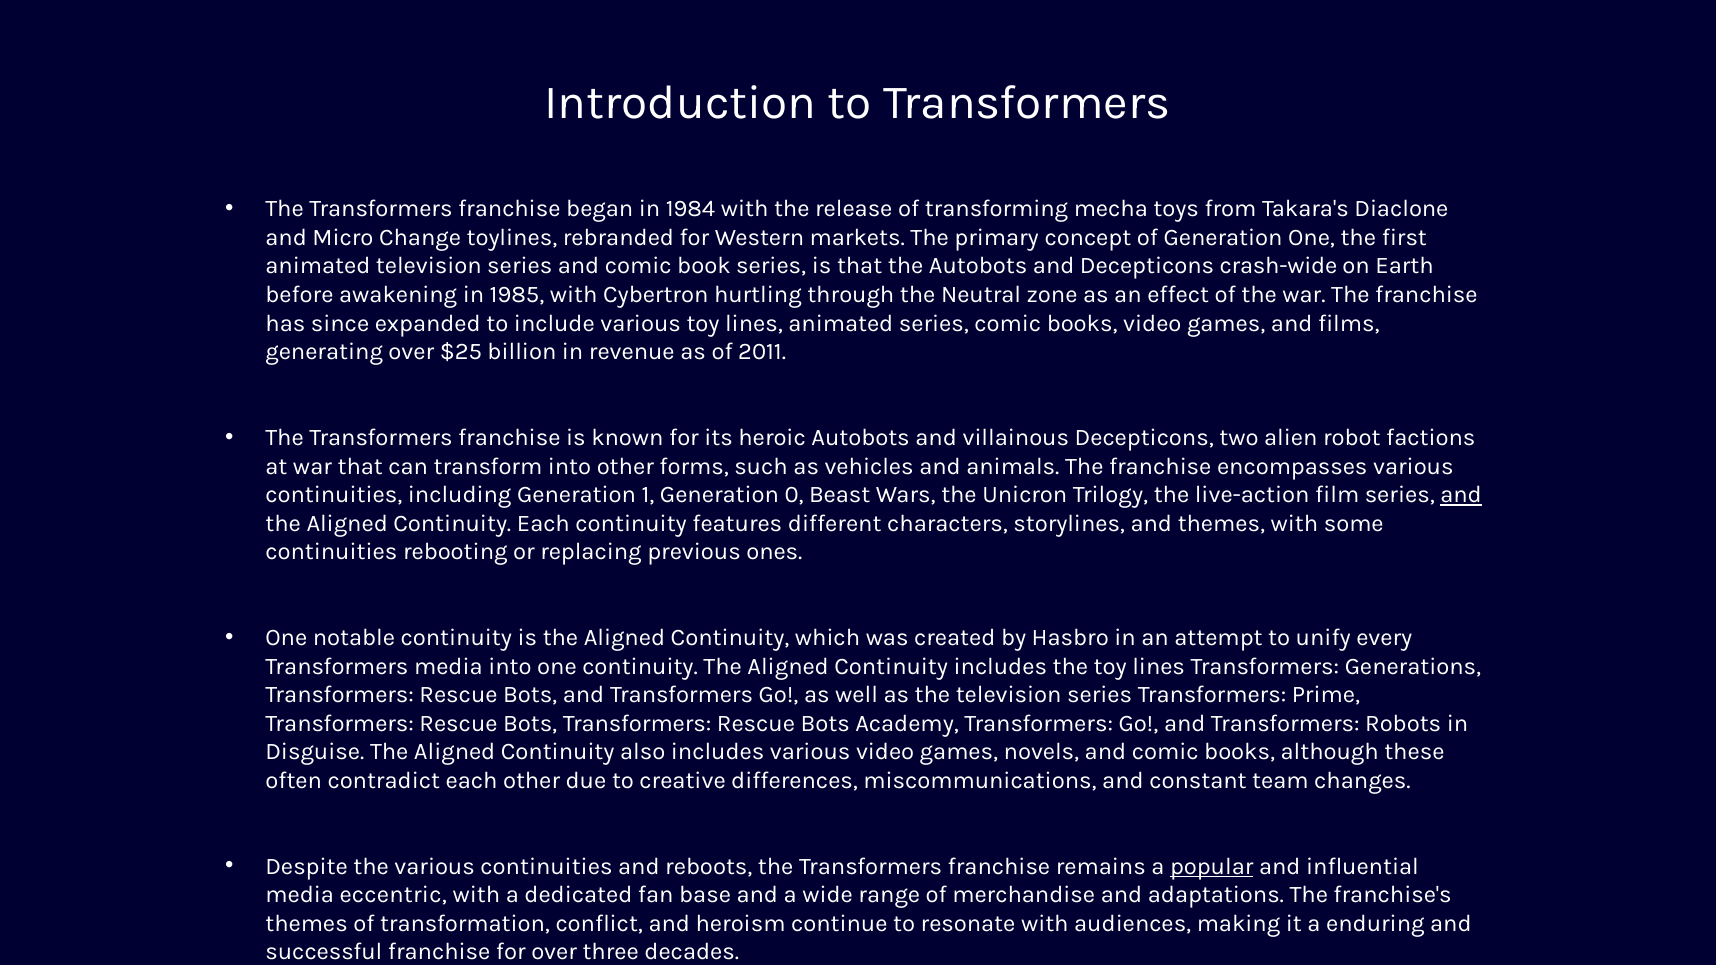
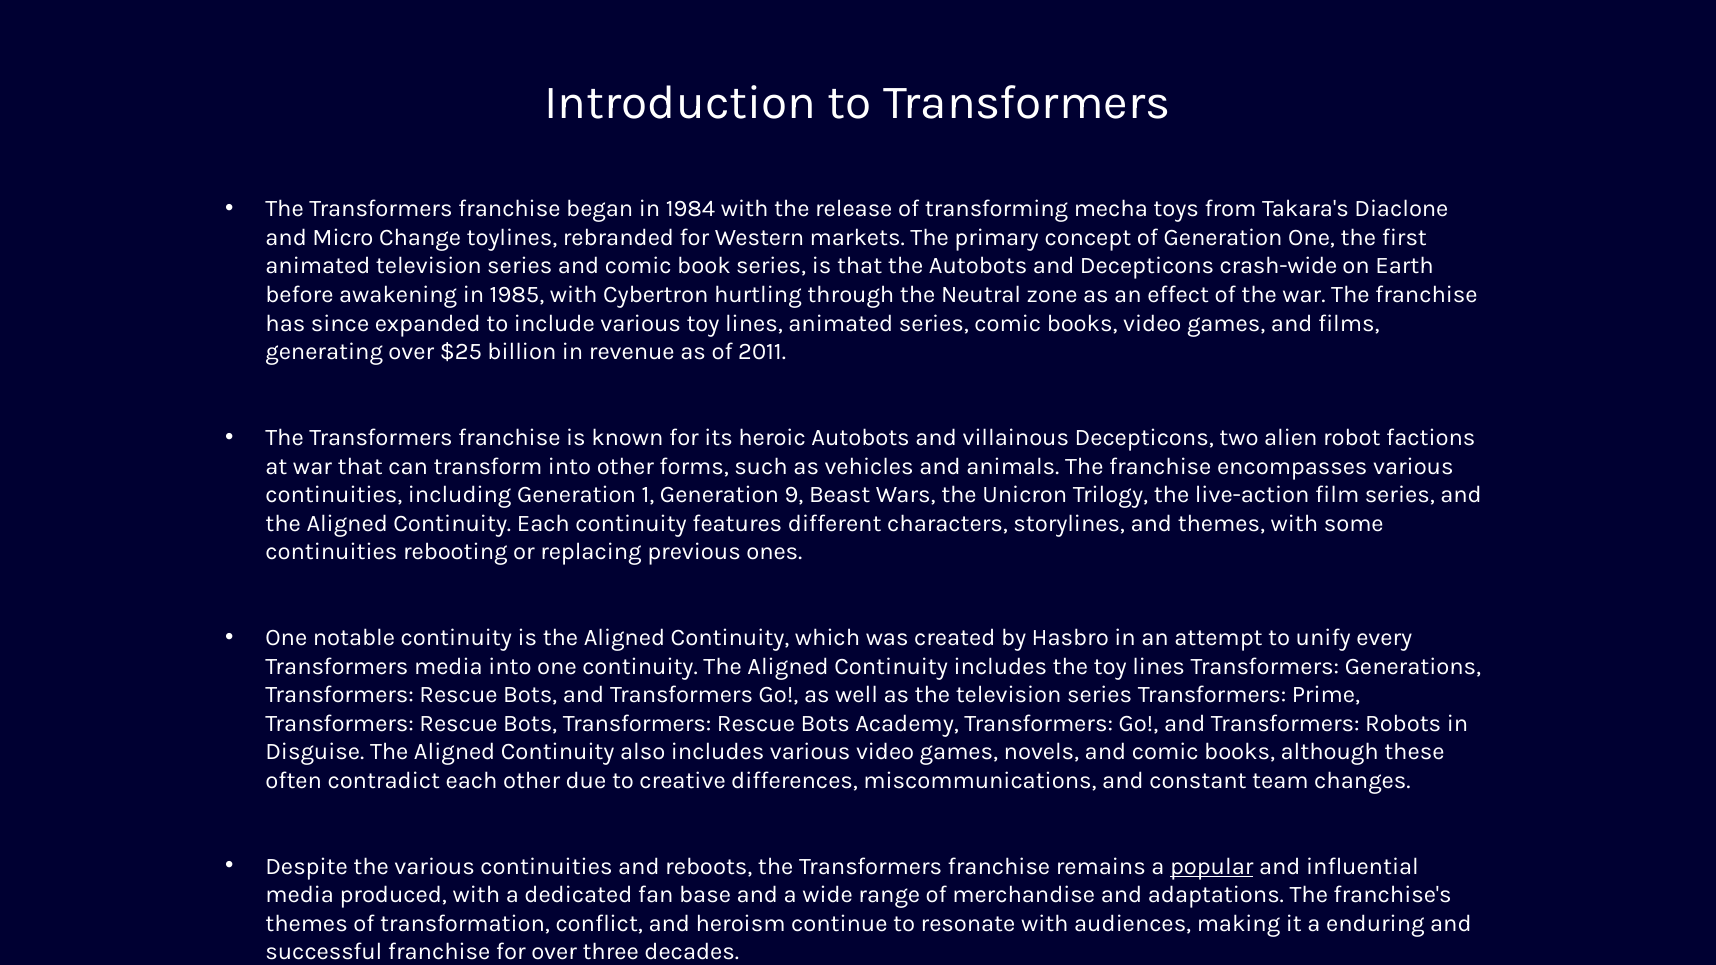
0: 0 -> 9
and at (1461, 495) underline: present -> none
eccentric: eccentric -> produced
